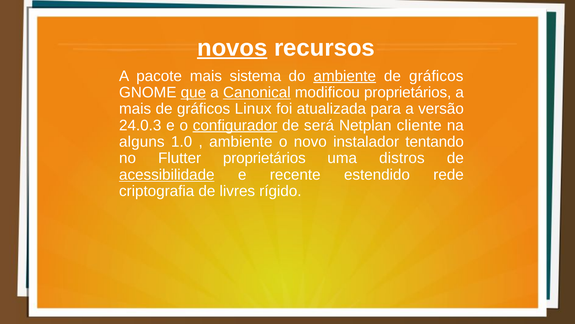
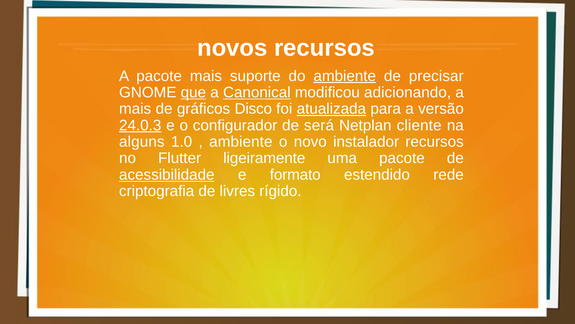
novos underline: present -> none
sistema: sistema -> suporte
gráficos at (436, 76): gráficos -> precisar
modificou proprietários: proprietários -> adicionando
Linux: Linux -> Disco
atualizada underline: none -> present
24.0.3 underline: none -> present
configurador underline: present -> none
instalador tentando: tentando -> recursos
Flutter proprietários: proprietários -> ligeiramente
uma distros: distros -> pacote
recente: recente -> formato
